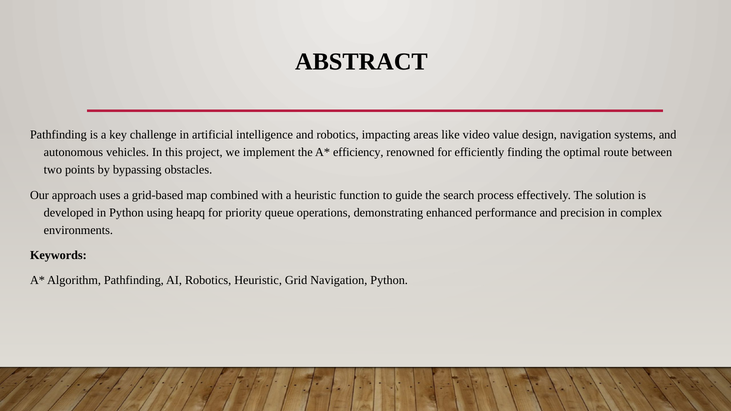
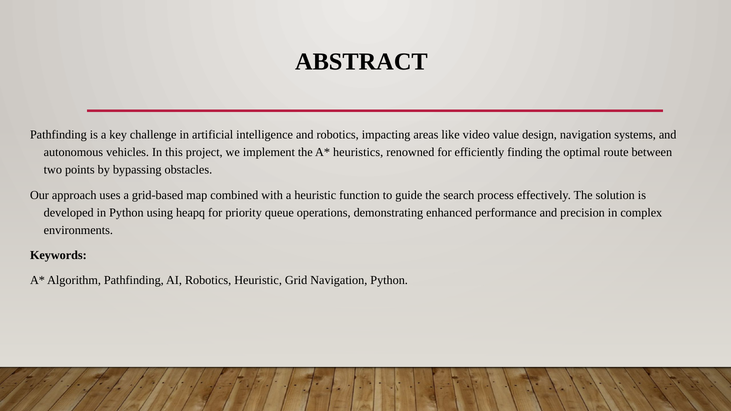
efficiency: efficiency -> heuristics
